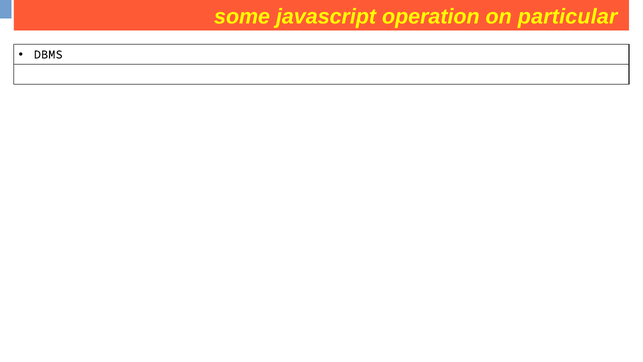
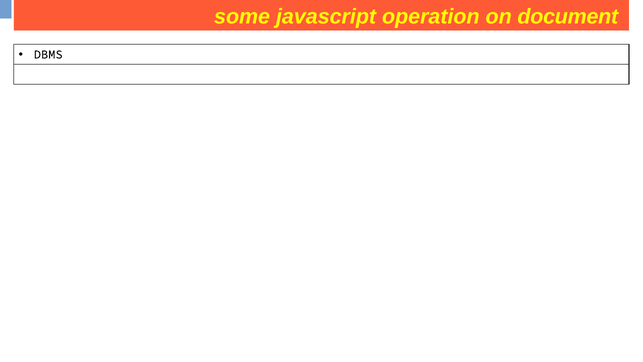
particular: particular -> document
